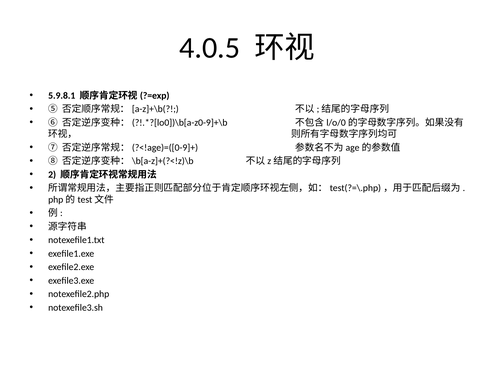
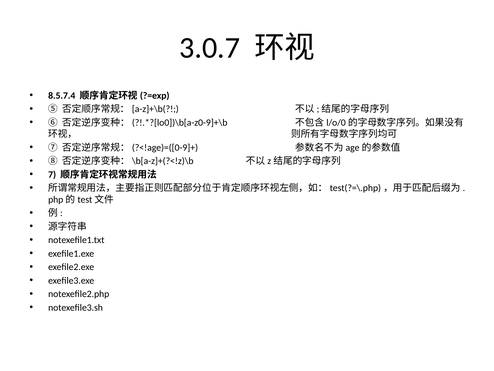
4.0.5: 4.0.5 -> 3.0.7
5.9.8.1: 5.9.8.1 -> 8.5.7.4
2: 2 -> 7
